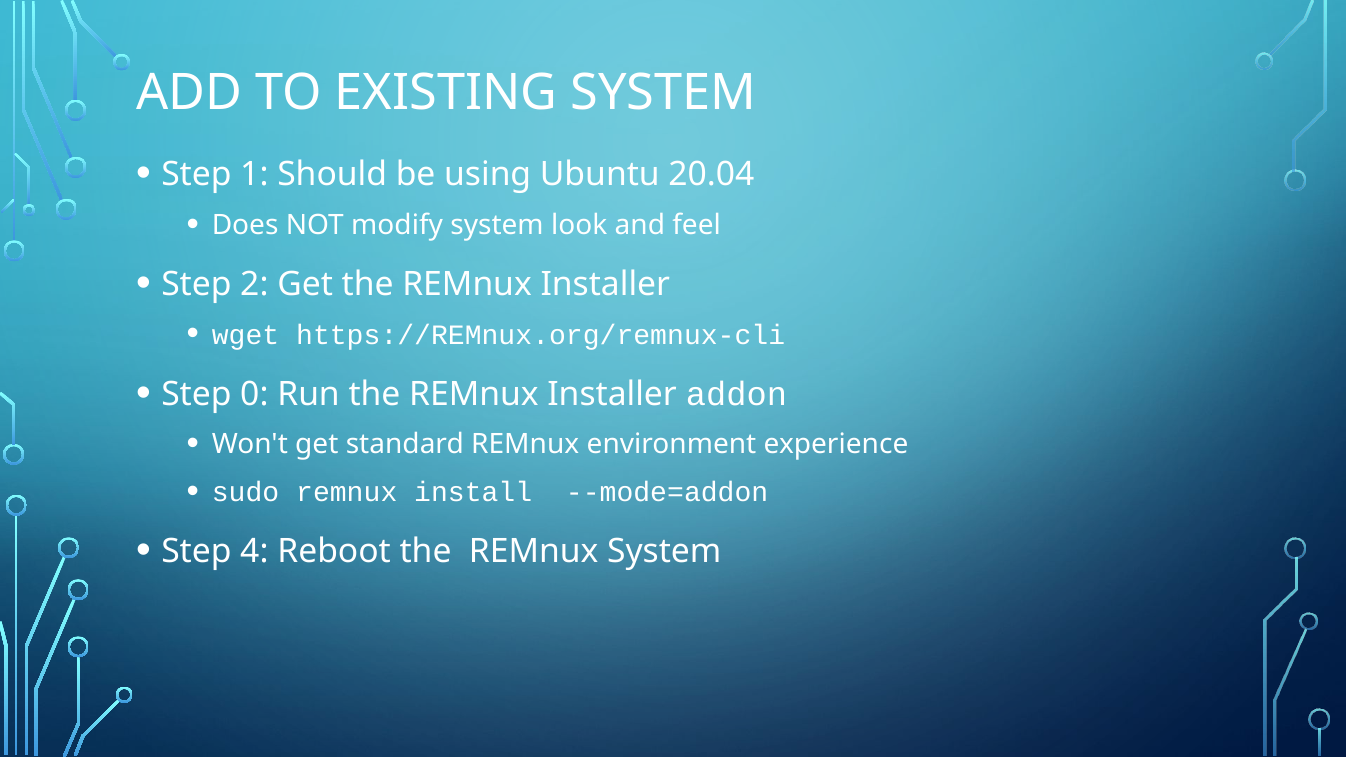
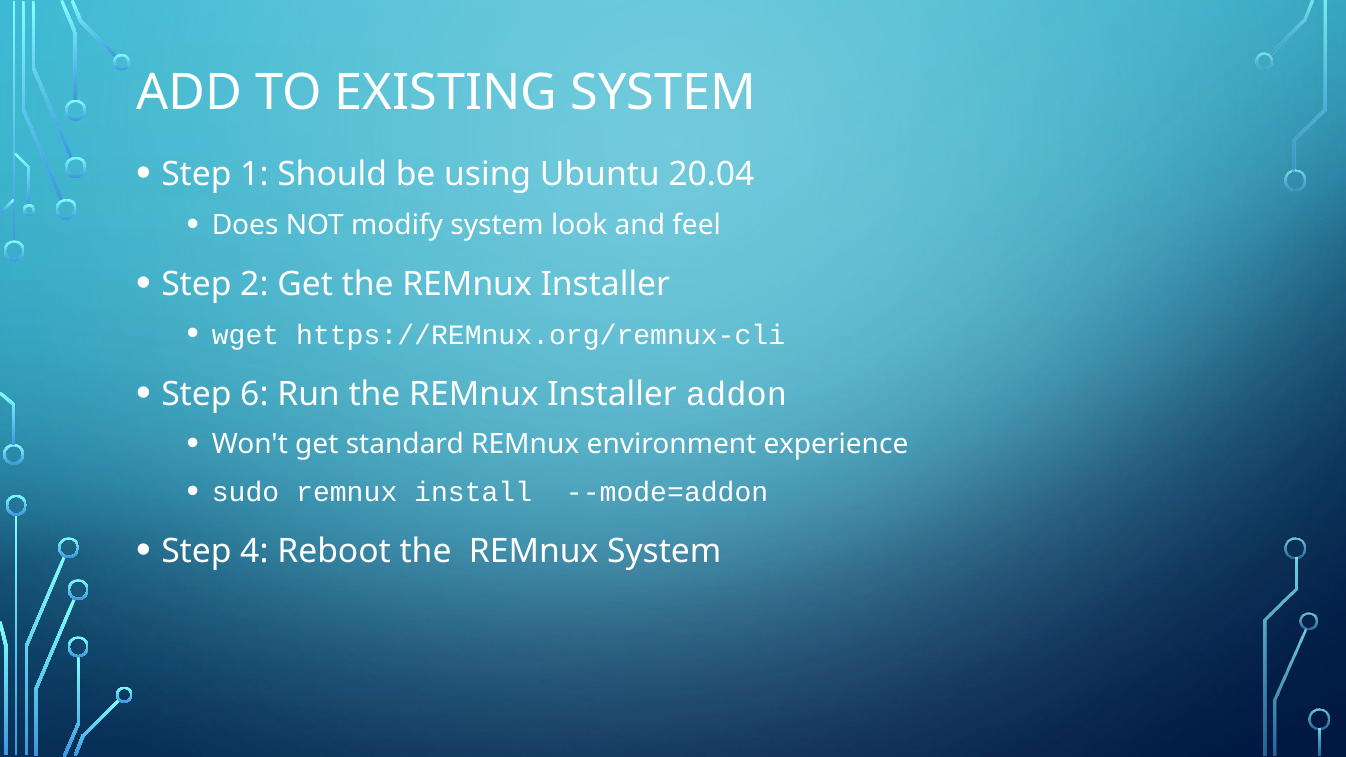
0: 0 -> 6
